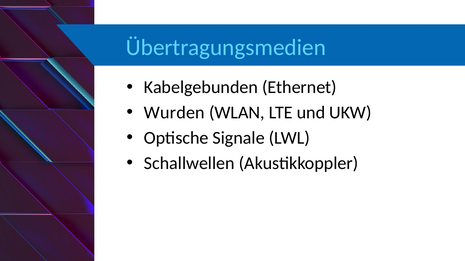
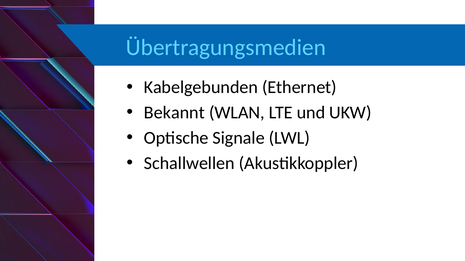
Wurden: Wurden -> Bekannt
